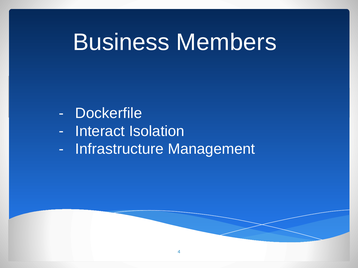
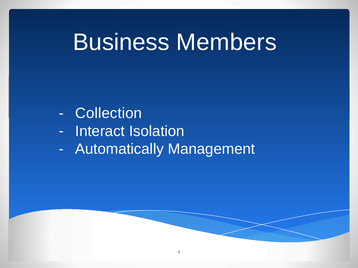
Dockerfile: Dockerfile -> Collection
Infrastructure: Infrastructure -> Automatically
